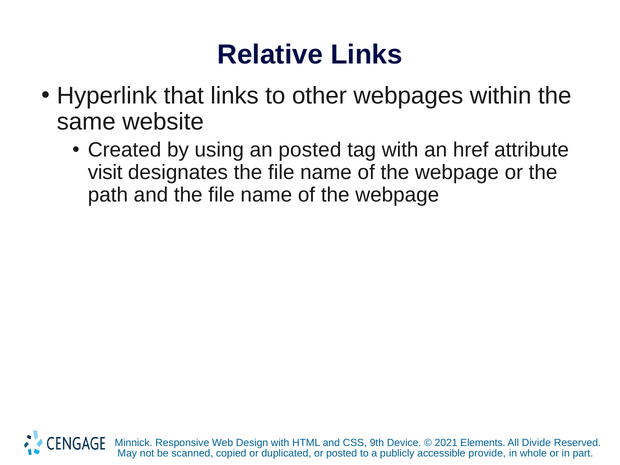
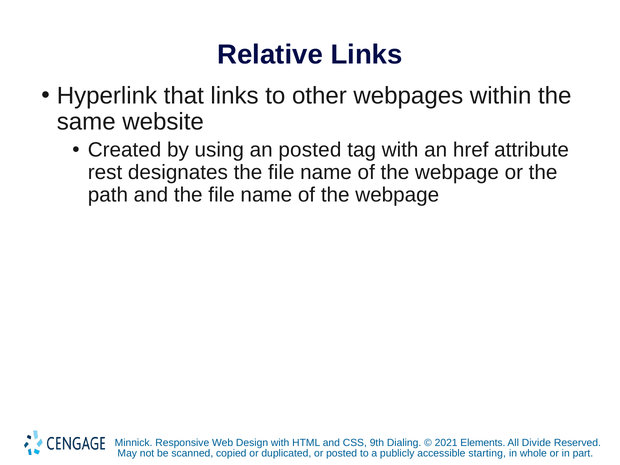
visit: visit -> rest
Device: Device -> Dialing
provide: provide -> starting
